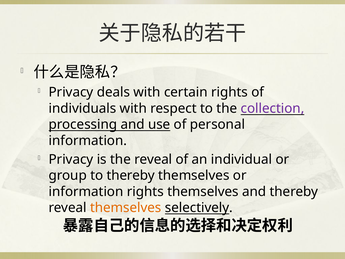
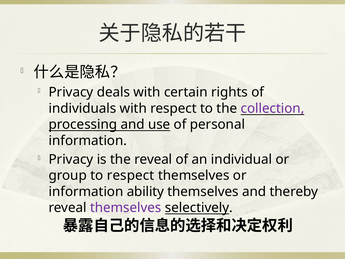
to thereby: thereby -> respect
information rights: rights -> ability
themselves at (126, 208) colour: orange -> purple
